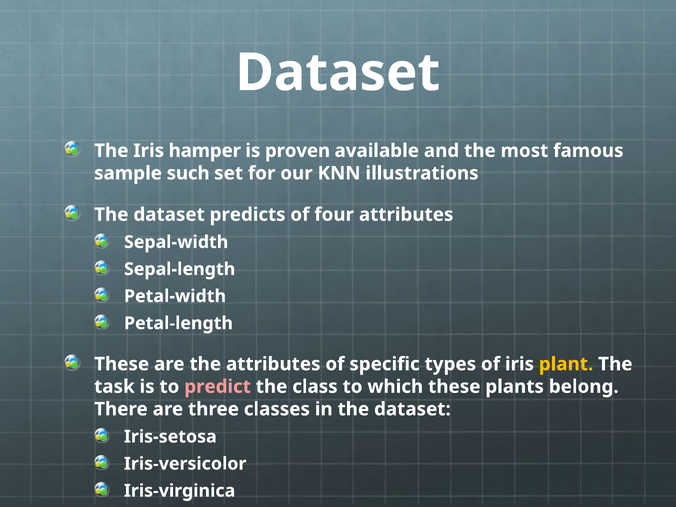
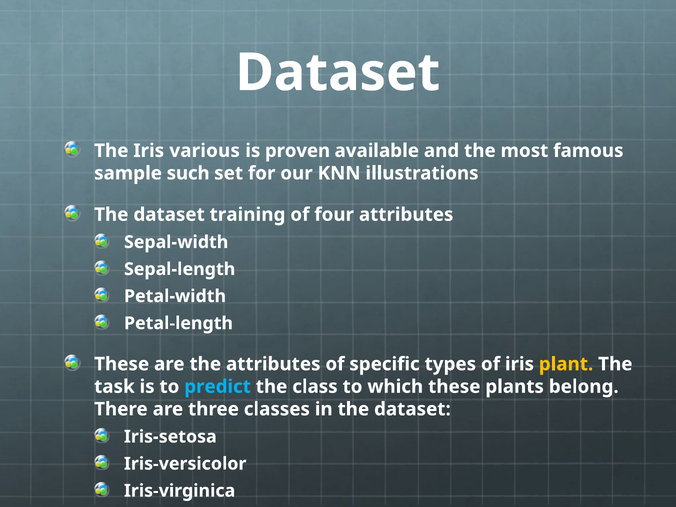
hamper: hamper -> various
predicts: predicts -> training
predict colour: pink -> light blue
